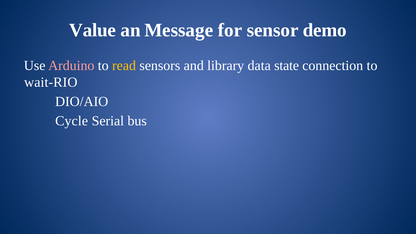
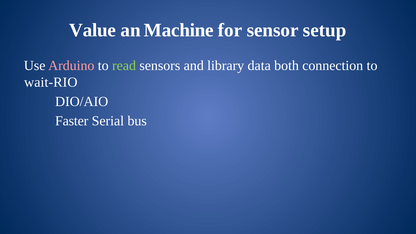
Message: Message -> Machine
demo: demo -> setup
read colour: yellow -> light green
state: state -> both
Cycle: Cycle -> Faster
